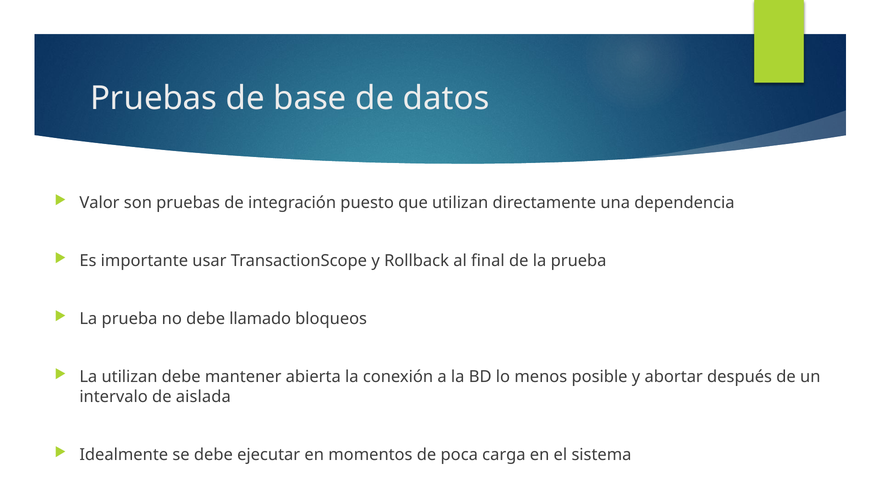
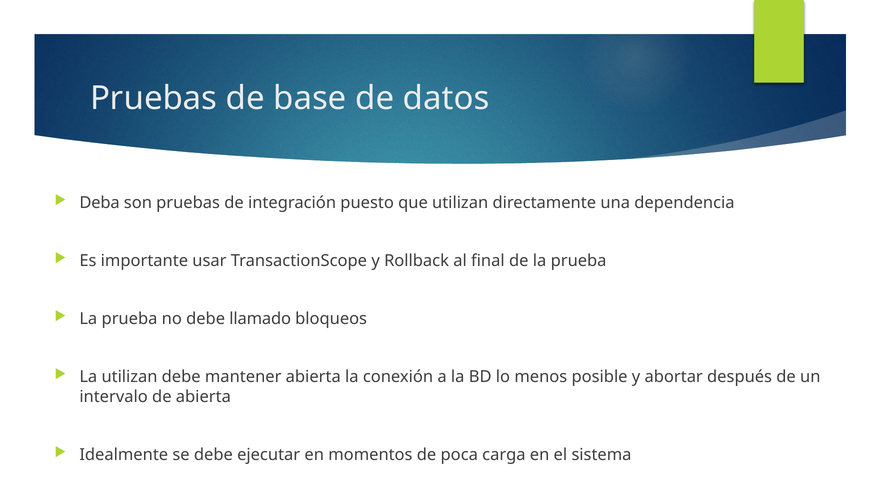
Valor: Valor -> Deba
de aislada: aislada -> abierta
